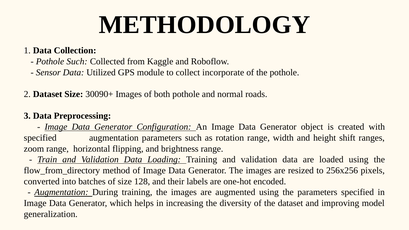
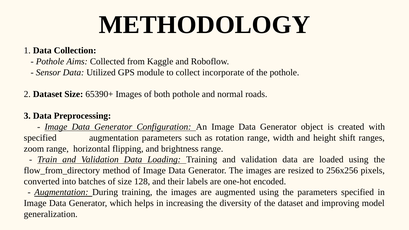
Pothole Such: Such -> Aims
30090+: 30090+ -> 65390+
